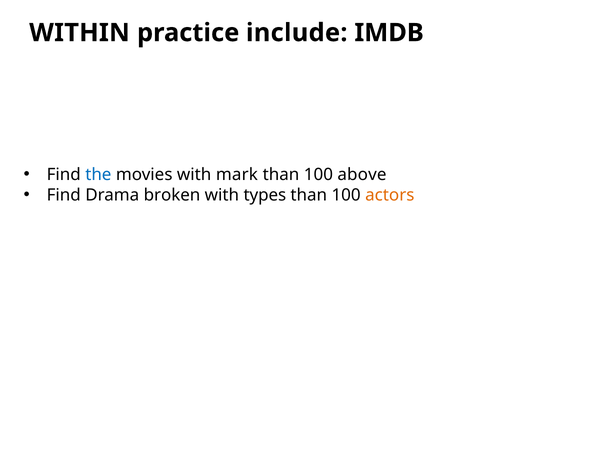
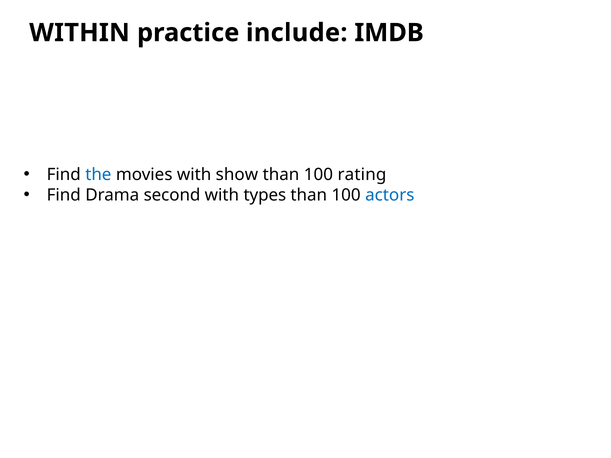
mark: mark -> show
above: above -> rating
broken: broken -> second
actors colour: orange -> blue
